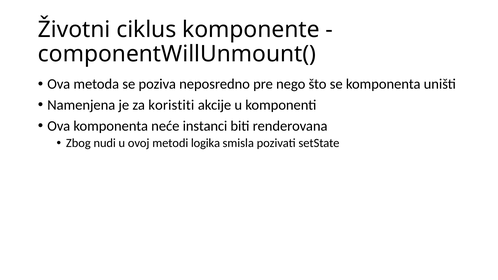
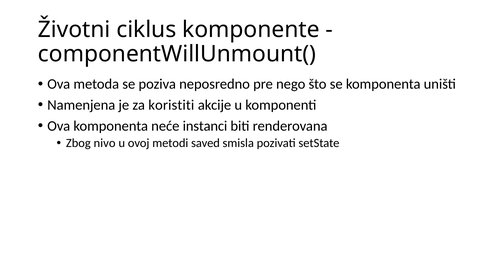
nudi: nudi -> nivo
logika: logika -> saved
